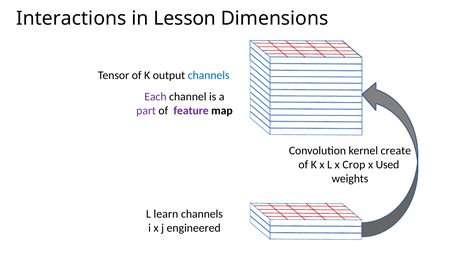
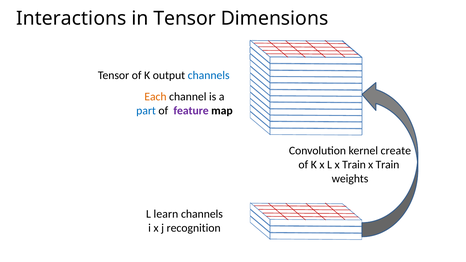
in Lesson: Lesson -> Tensor
Each colour: purple -> orange
part colour: purple -> blue
L x Crop: Crop -> Train
Used at (387, 165): Used -> Train
engineered: engineered -> recognition
